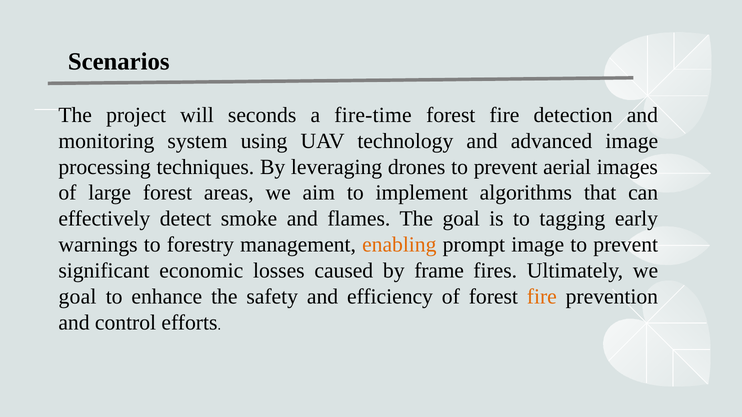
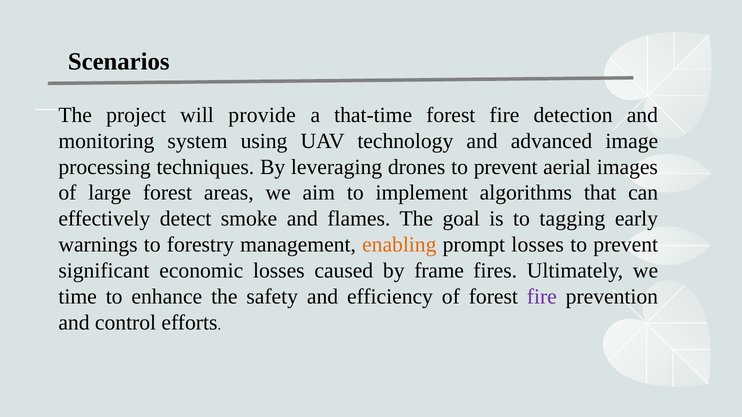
seconds: seconds -> provide
fire-time: fire-time -> that-time
prompt image: image -> losses
goal at (78, 297): goal -> time
fire at (542, 297) colour: orange -> purple
